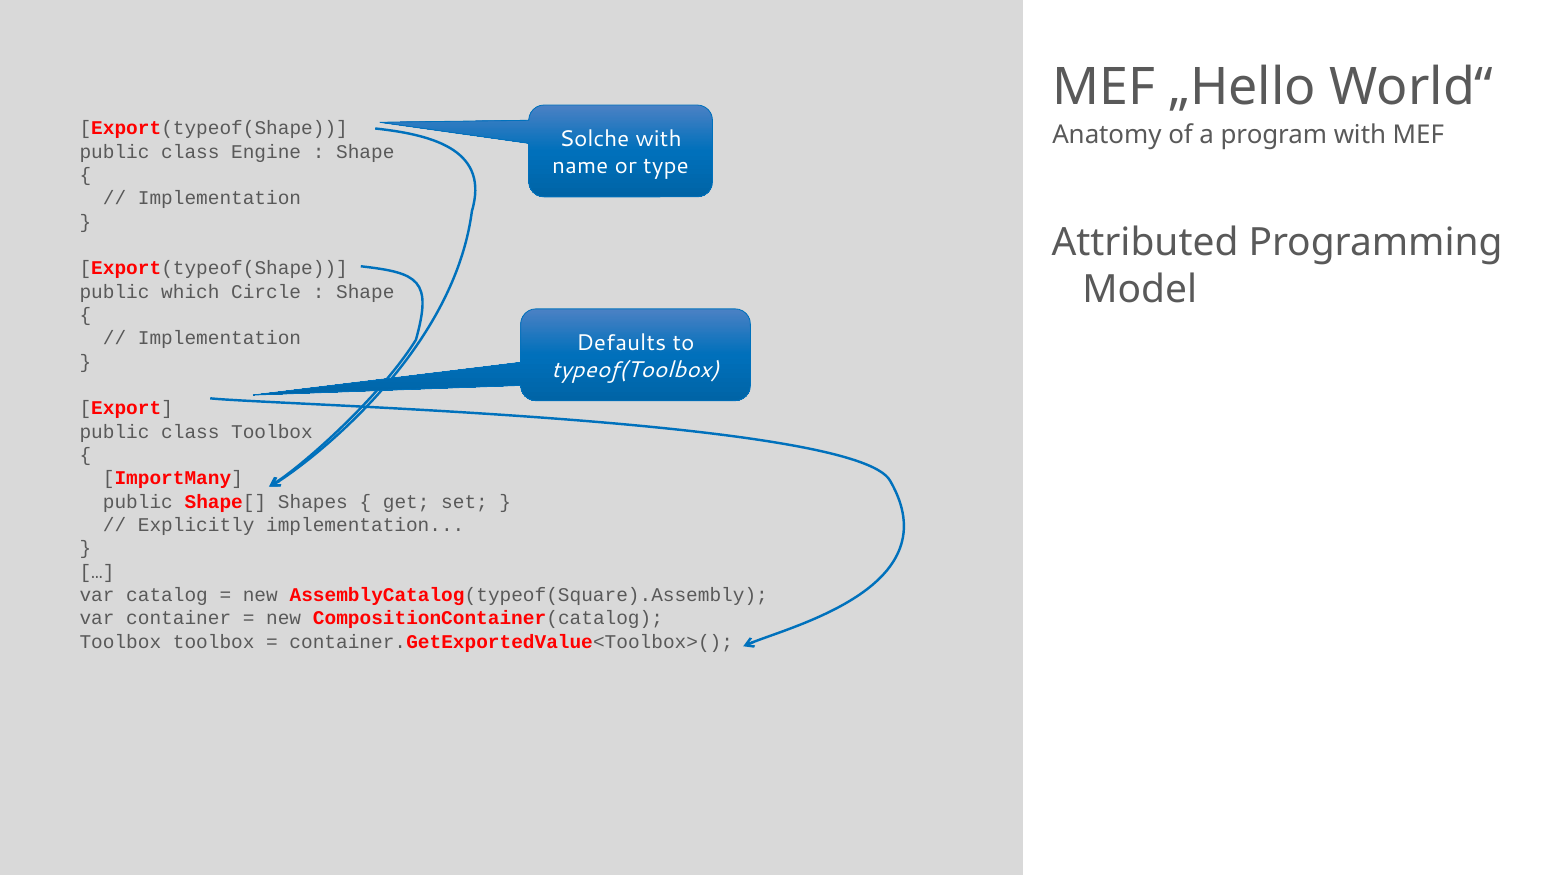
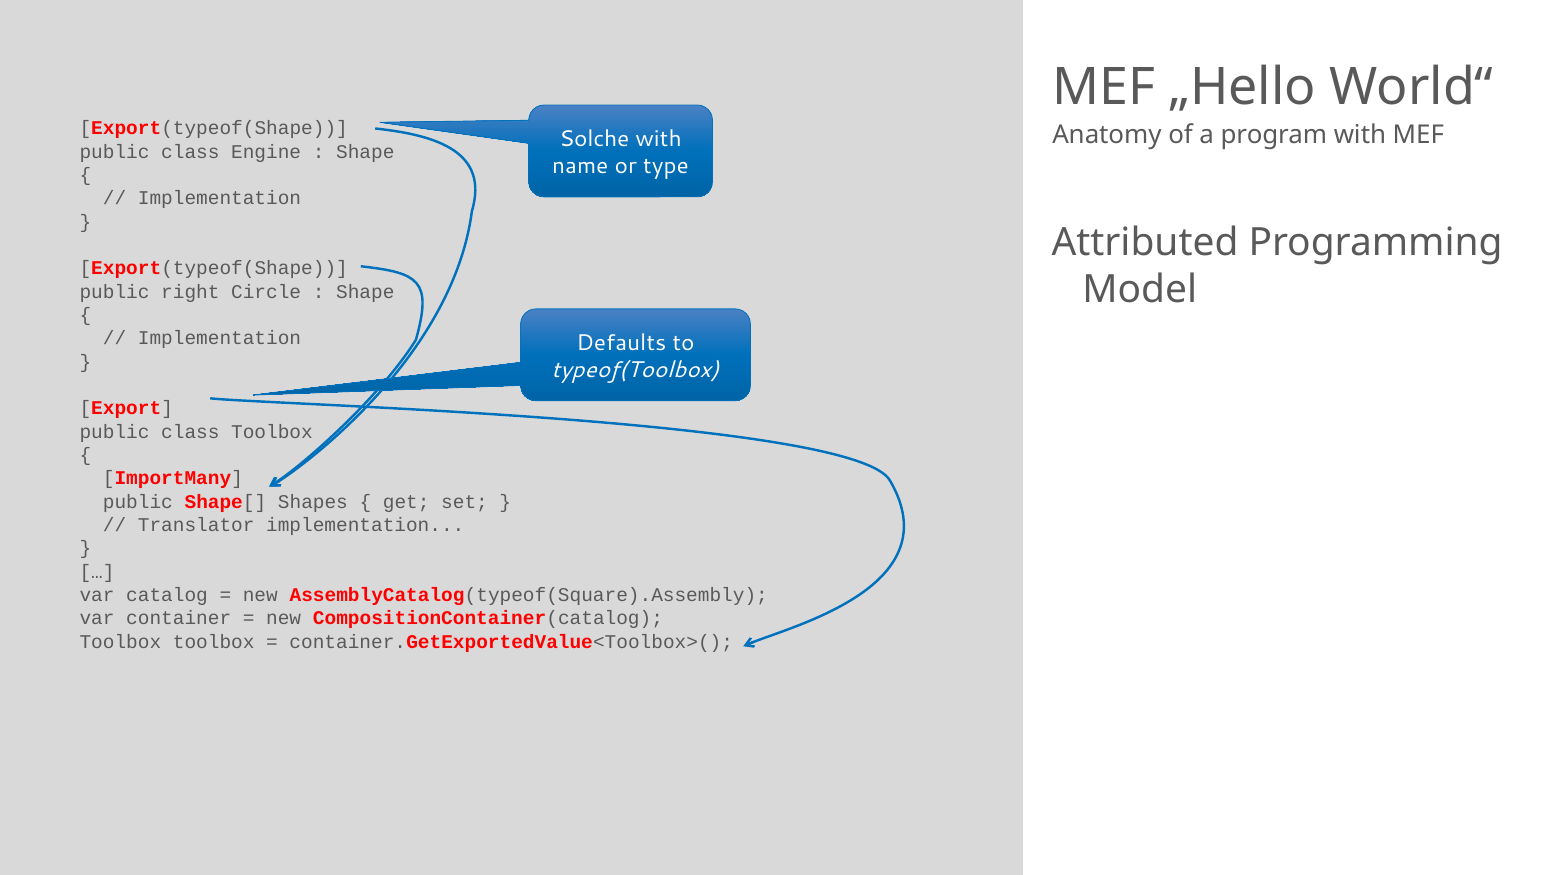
which: which -> right
Explicitly: Explicitly -> Translator
